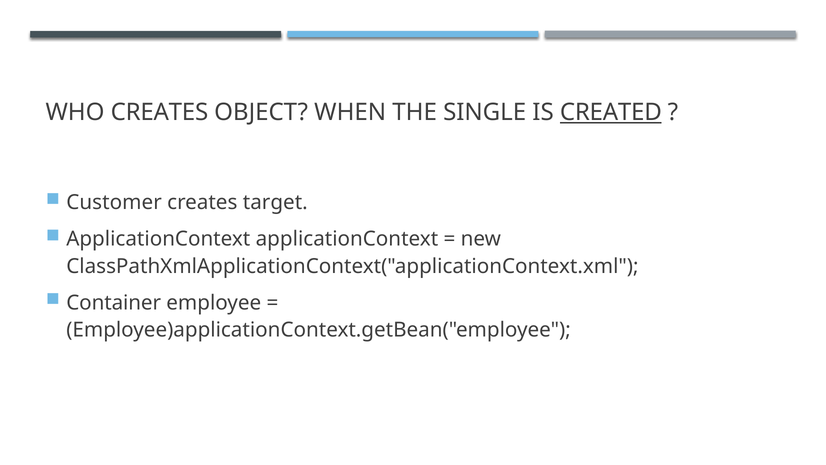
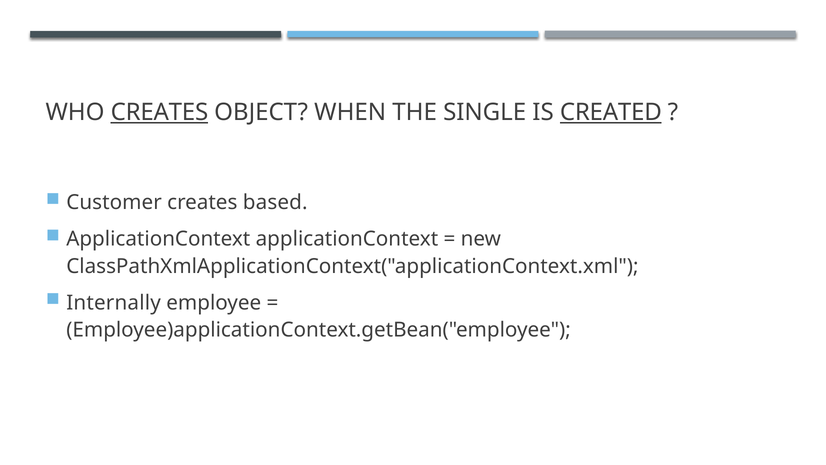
CREATES at (159, 112) underline: none -> present
target: target -> based
Container: Container -> Internally
